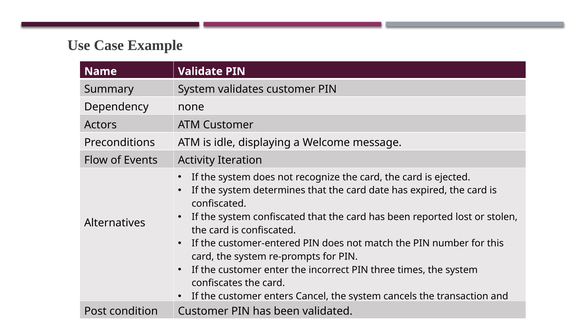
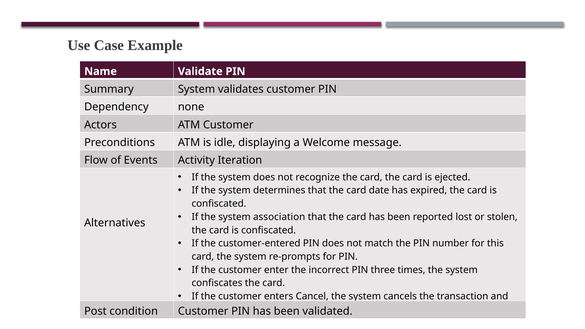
system confiscated: confiscated -> association
